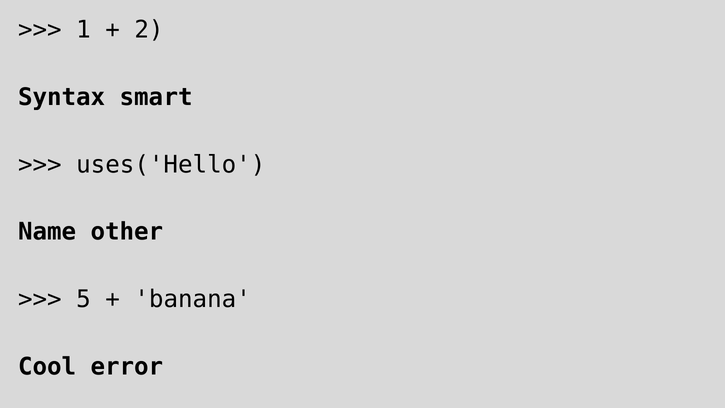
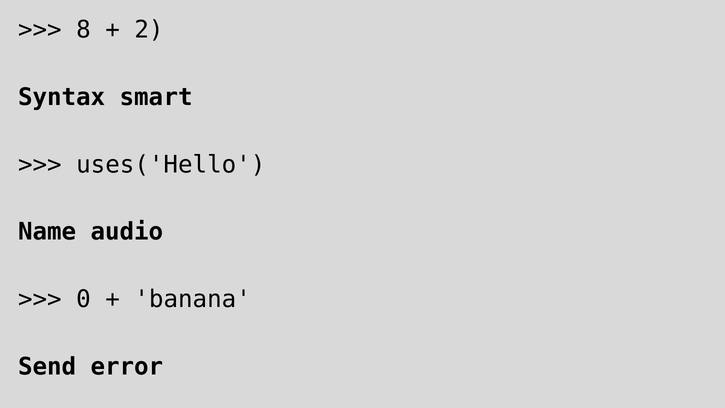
1: 1 -> 8
other: other -> audio
5: 5 -> 0
Cool: Cool -> Send
